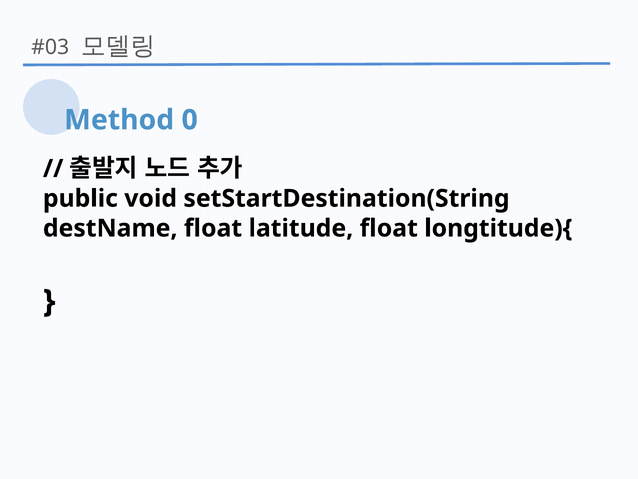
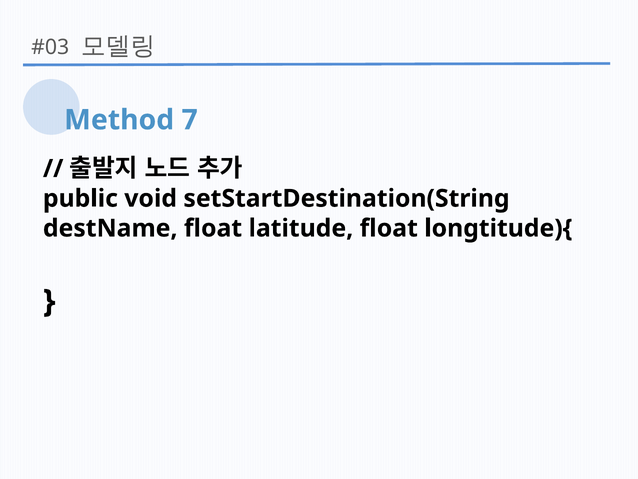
0: 0 -> 7
